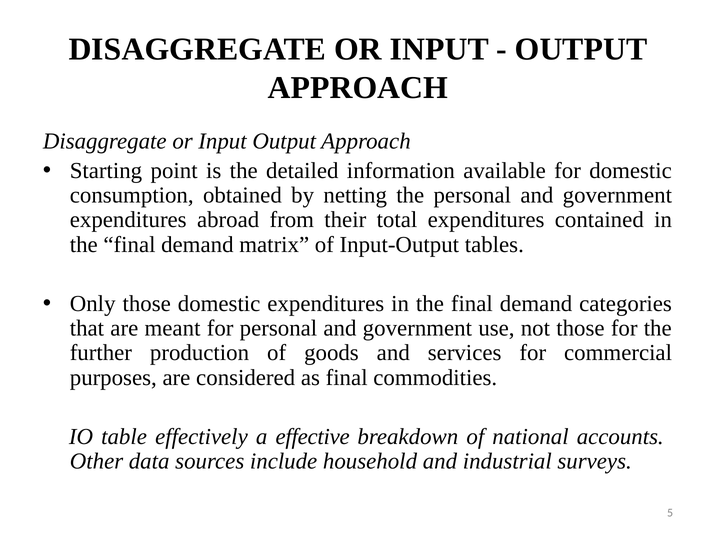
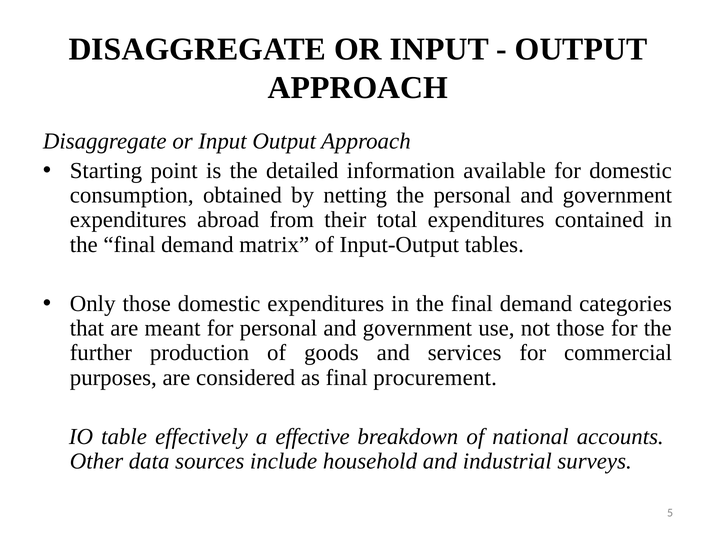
commodities: commodities -> procurement
